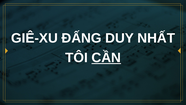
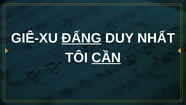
ĐẤNG underline: none -> present
